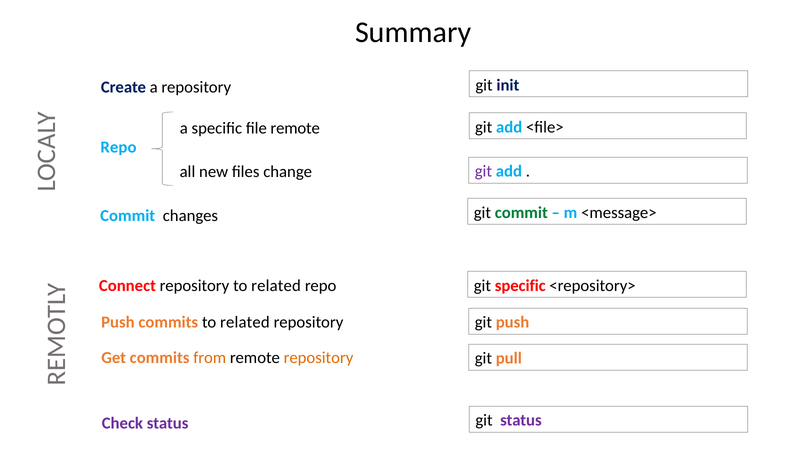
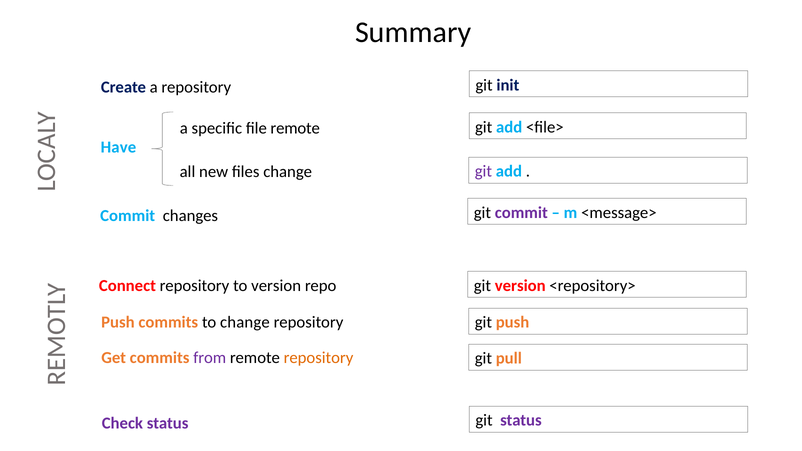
Repo at (118, 147): Repo -> Have
commit at (521, 213) colour: green -> purple
repository to related: related -> version
git specific: specific -> version
commits to related: related -> change
from colour: orange -> purple
